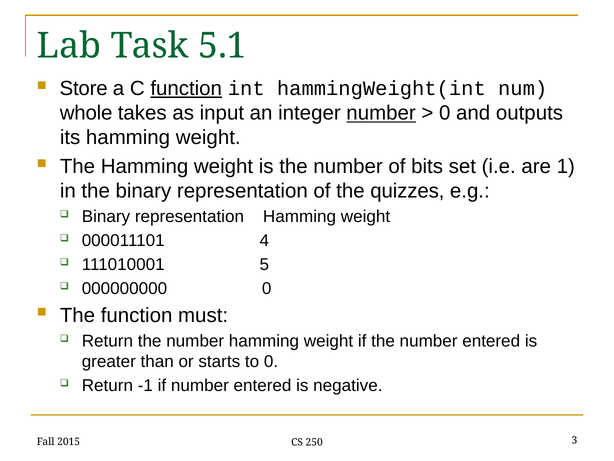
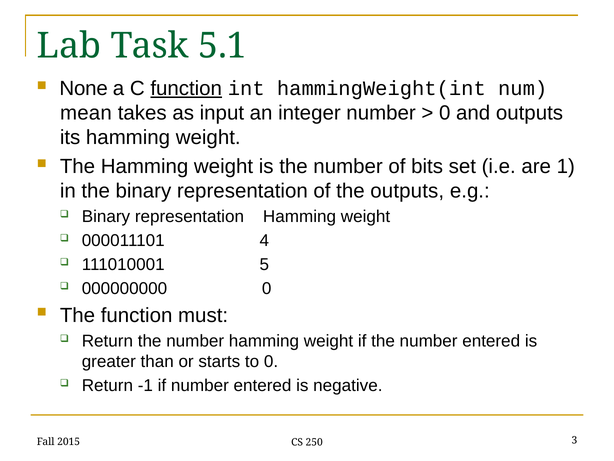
Store: Store -> None
whole: whole -> mean
number at (381, 113) underline: present -> none
the quizzes: quizzes -> outputs
